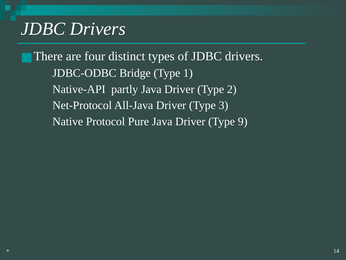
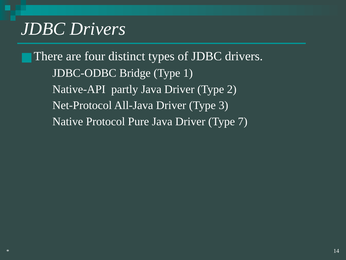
9: 9 -> 7
